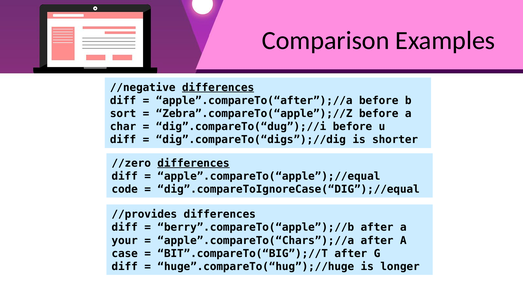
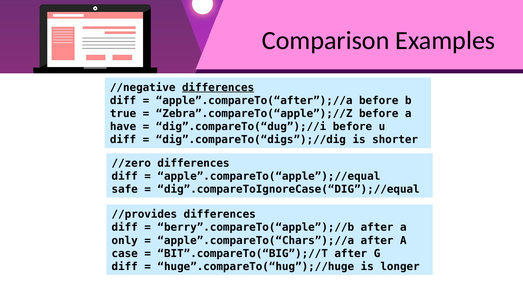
sort: sort -> true
char: char -> have
differences at (193, 163) underline: present -> none
code: code -> safe
your: your -> only
